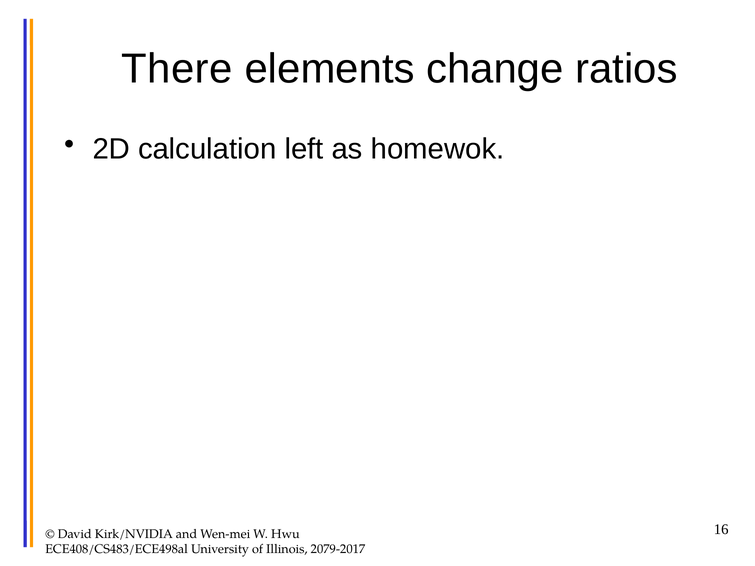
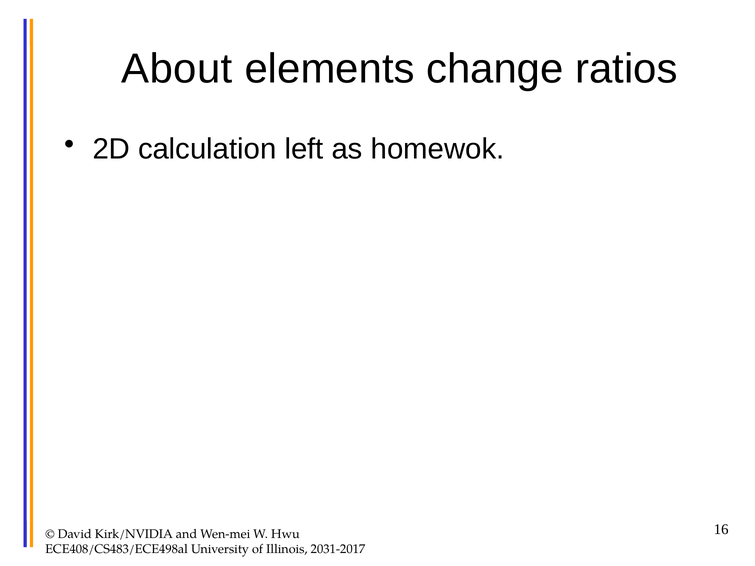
There: There -> About
2079-2017: 2079-2017 -> 2031-2017
